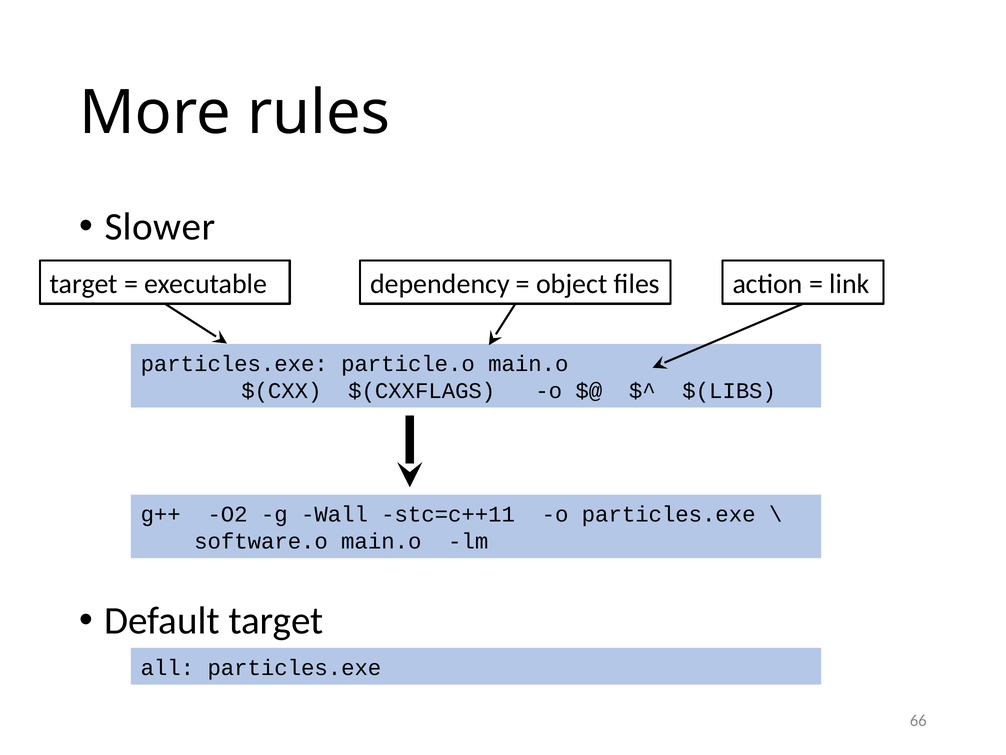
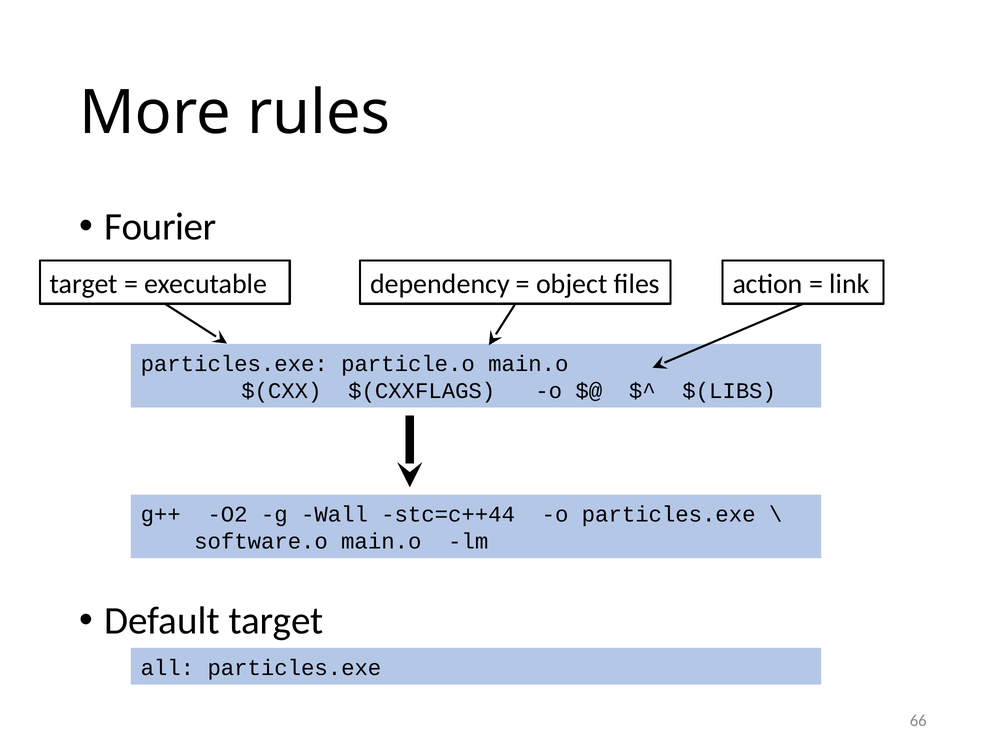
Slower: Slower -> Fourier
stc=c++11: stc=c++11 -> stc=c++44
